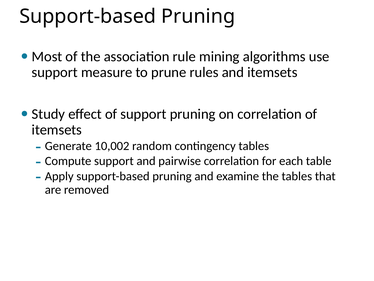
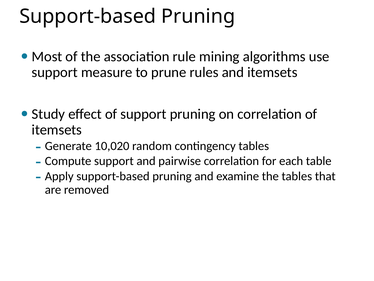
10,002: 10,002 -> 10,020
